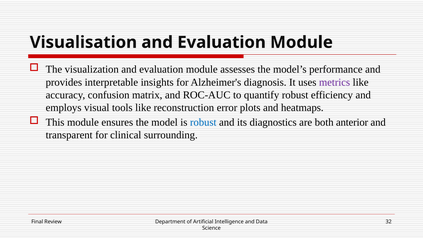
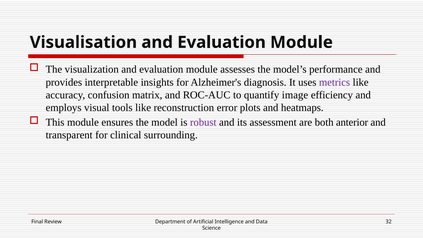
quantify robust: robust -> image
robust at (203, 122) colour: blue -> purple
diagnostics: diagnostics -> assessment
